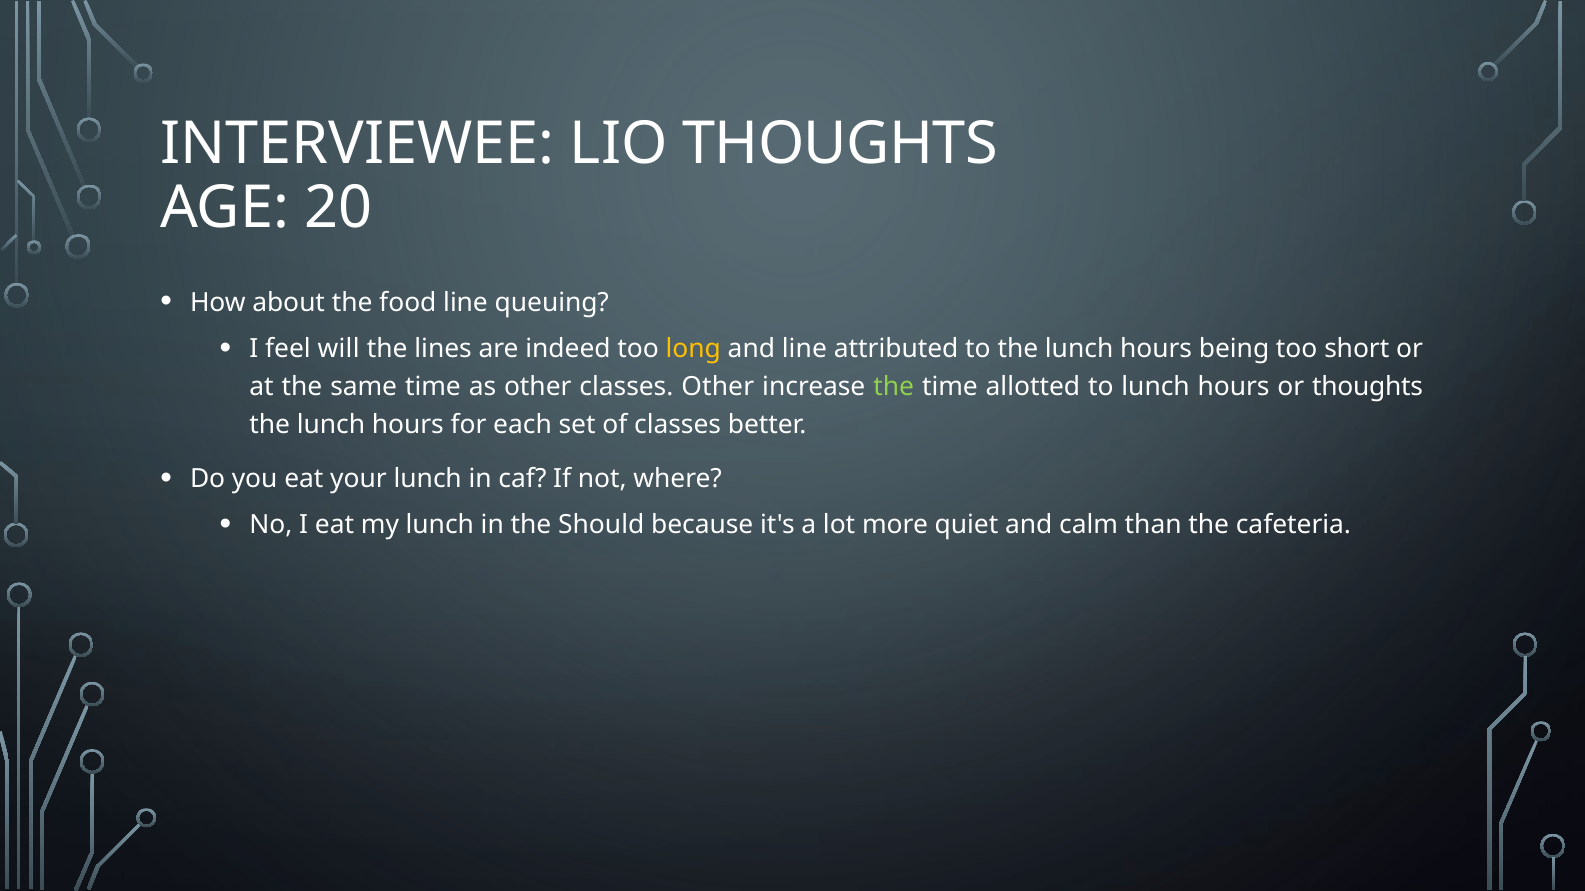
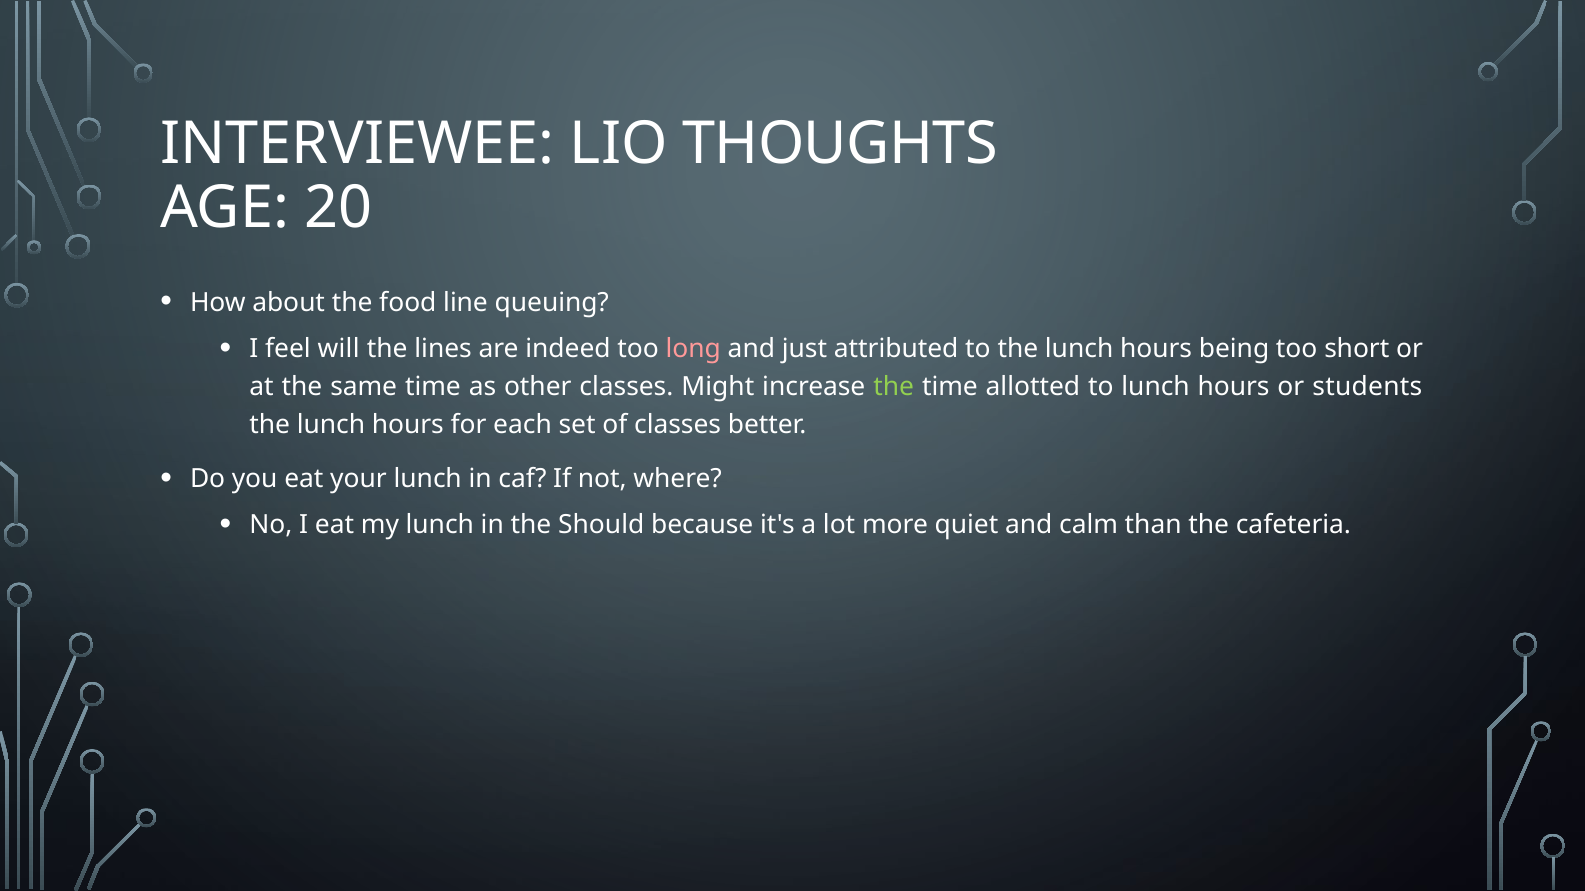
long colour: yellow -> pink
and line: line -> just
classes Other: Other -> Might
or thoughts: thoughts -> students
